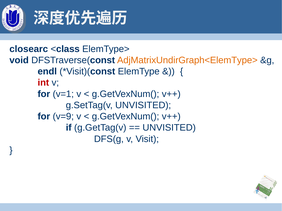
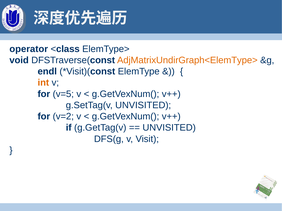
closearc: closearc -> operator
int colour: red -> orange
v=1: v=1 -> v=5
v=9: v=9 -> v=2
